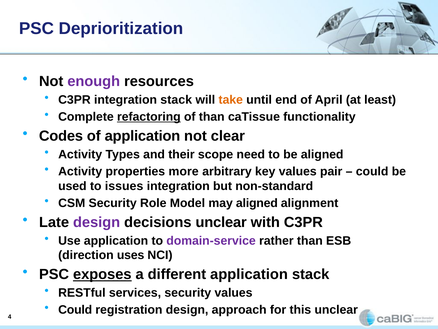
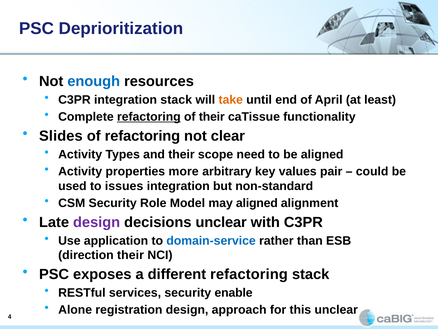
enough colour: purple -> blue
of than: than -> their
Codes: Codes -> Slides
of application: application -> refactoring
domain-service colour: purple -> blue
direction uses: uses -> their
exposes underline: present -> none
different application: application -> refactoring
security values: values -> enable
Could at (75, 309): Could -> Alone
